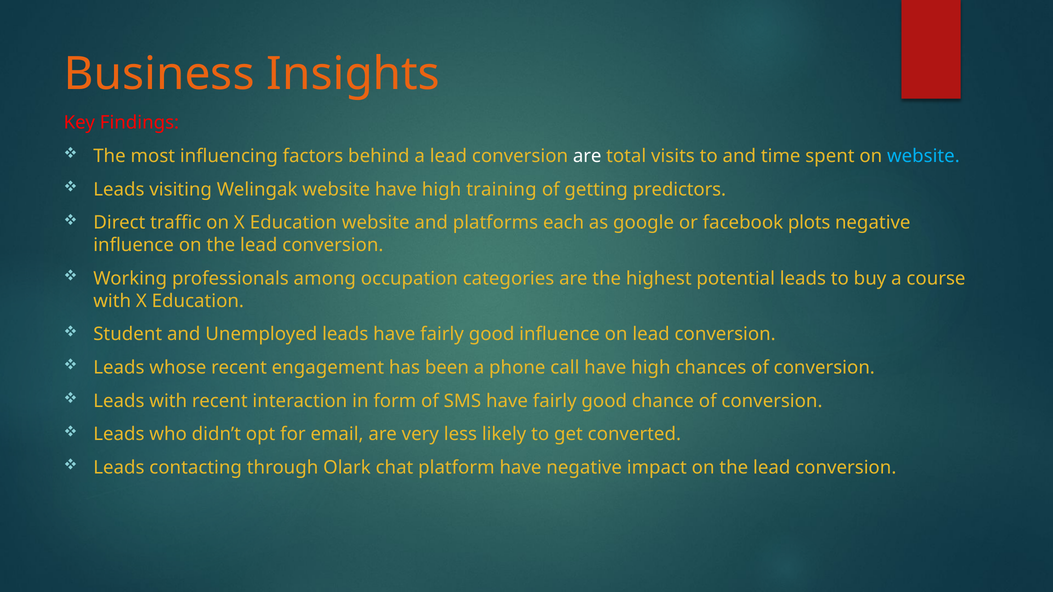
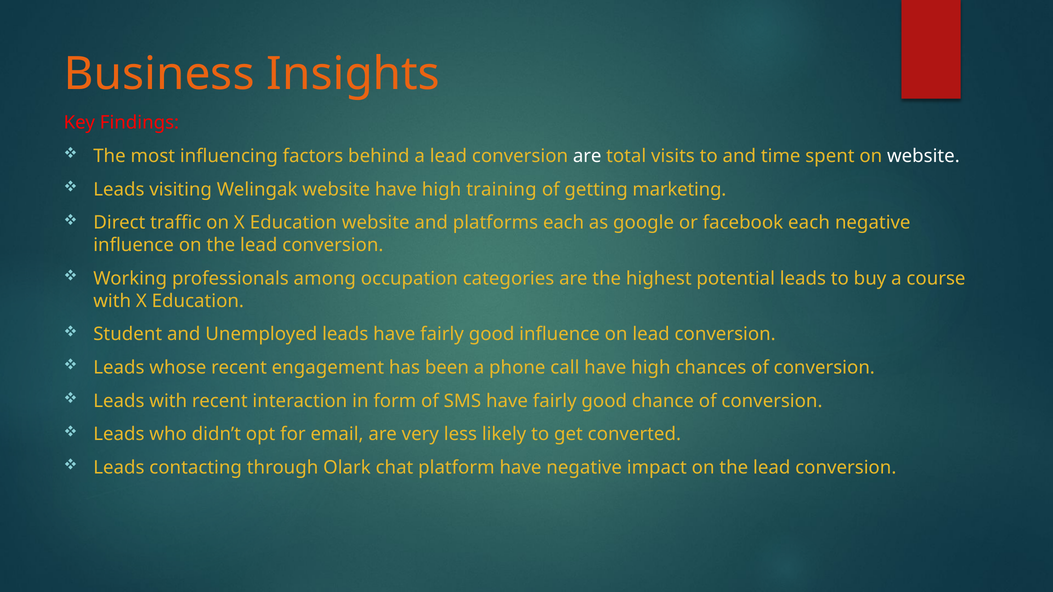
website at (923, 156) colour: light blue -> white
predictors: predictors -> marketing
facebook plots: plots -> each
